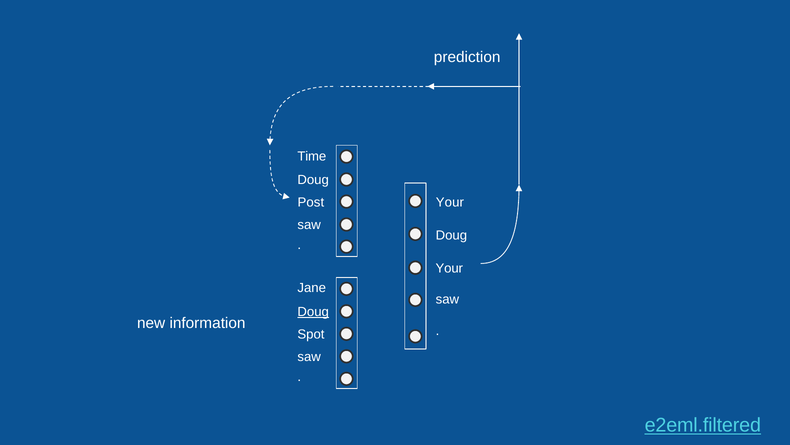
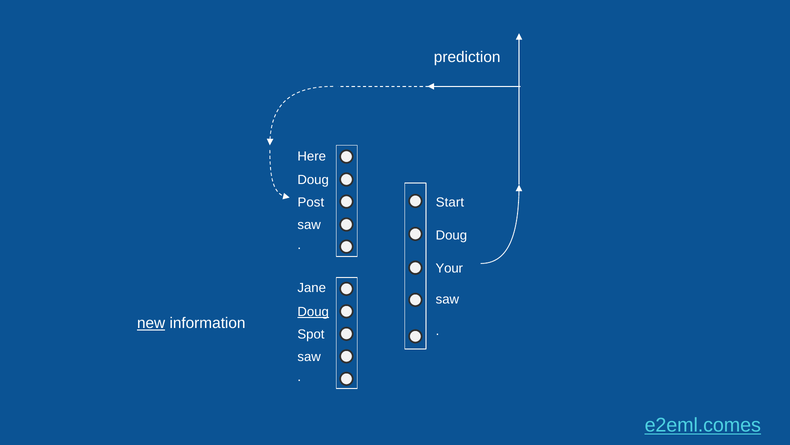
Time: Time -> Here
Your at (450, 202): Your -> Start
new underline: none -> present
e2eml.filtered: e2eml.filtered -> e2eml.comes
